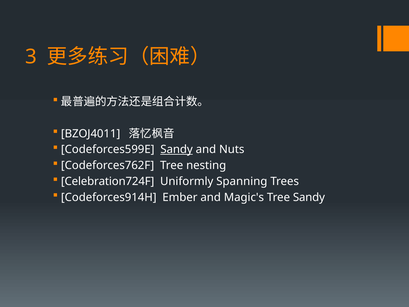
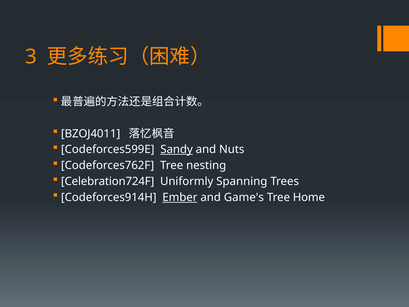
Ember underline: none -> present
Magic's: Magic's -> Game's
Tree Sandy: Sandy -> Home
